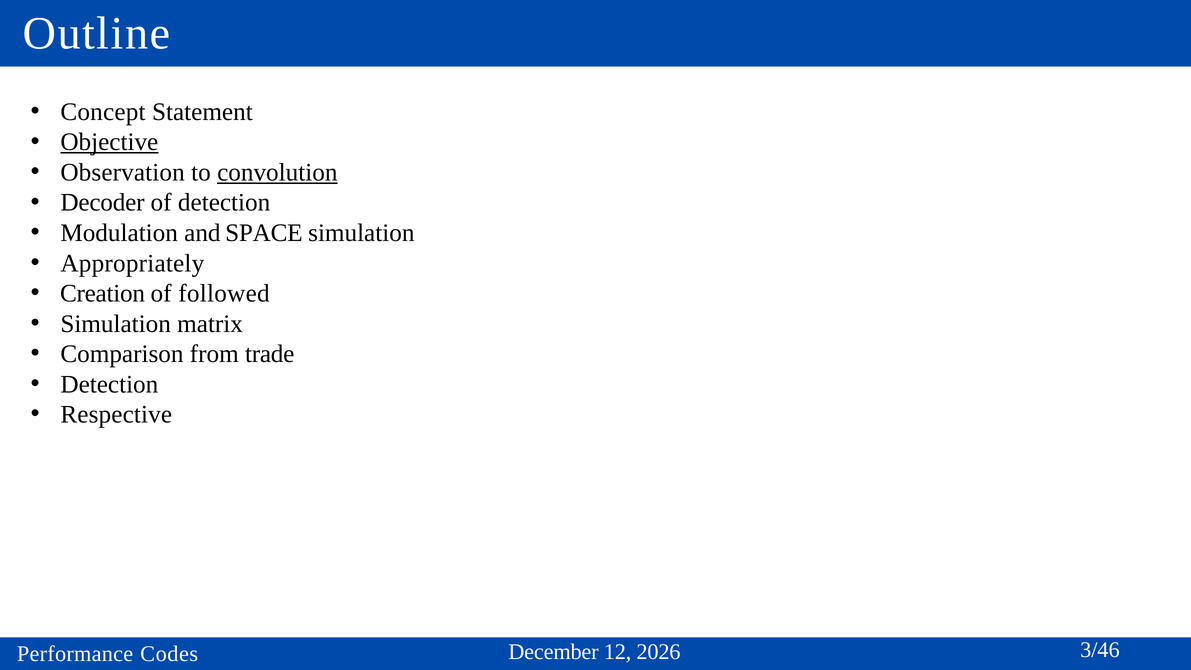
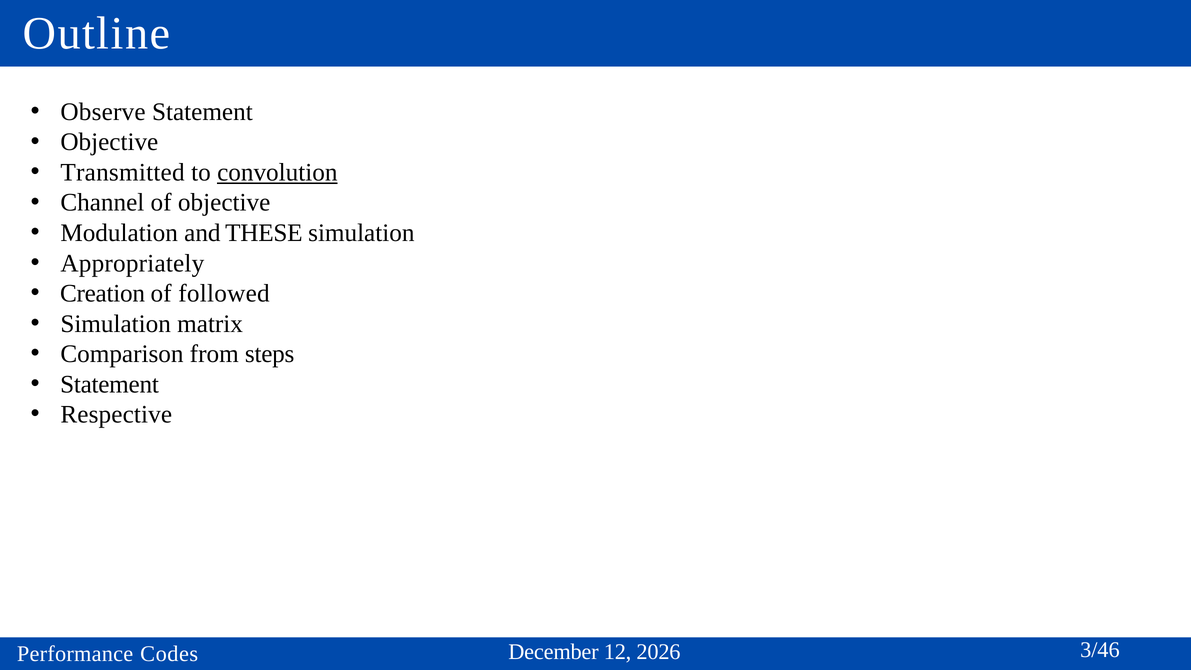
Concept: Concept -> Observe
Objective at (109, 142) underline: present -> none
Observation: Observation -> Transmitted
Decoder: Decoder -> Channel
of detection: detection -> objective
SPACE: SPACE -> THESE
trade: trade -> steps
Detection at (109, 384): Detection -> Statement
